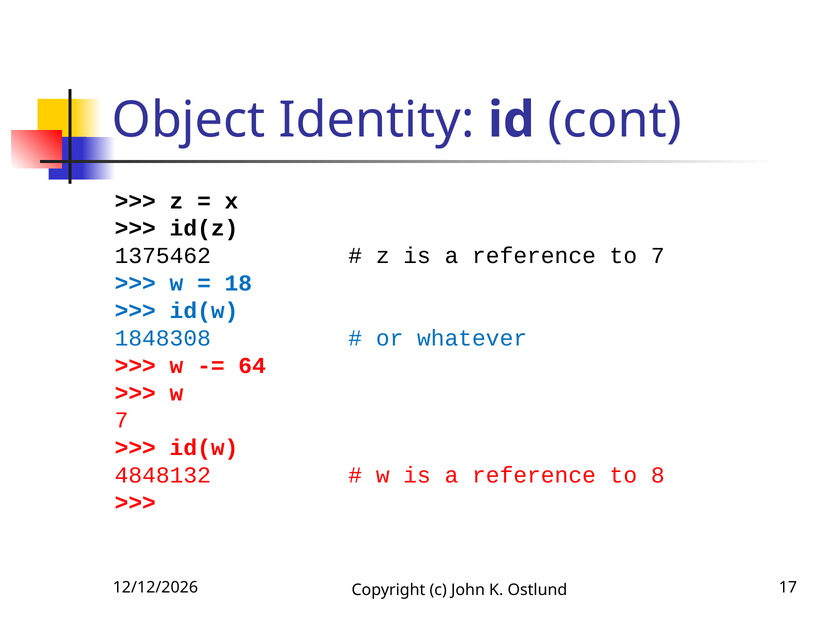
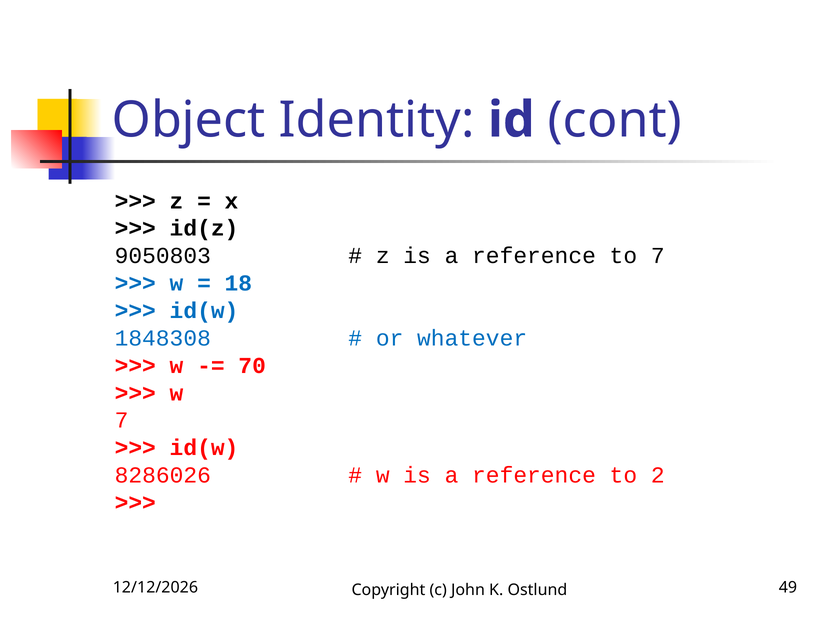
1375462: 1375462 -> 9050803
64: 64 -> 70
4848132: 4848132 -> 8286026
8: 8 -> 2
17: 17 -> 49
